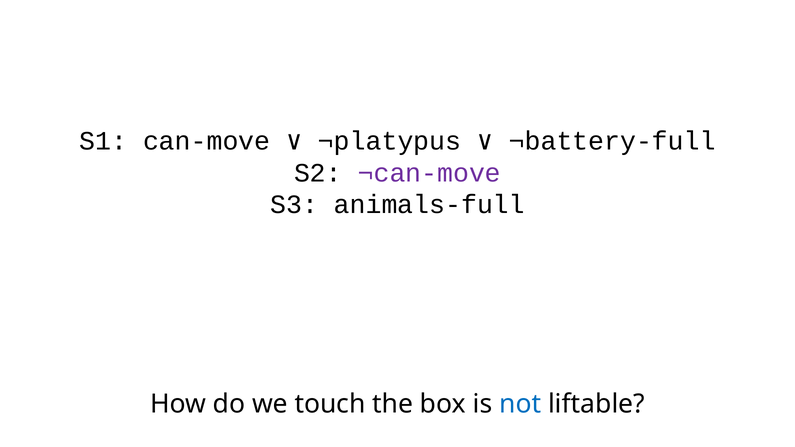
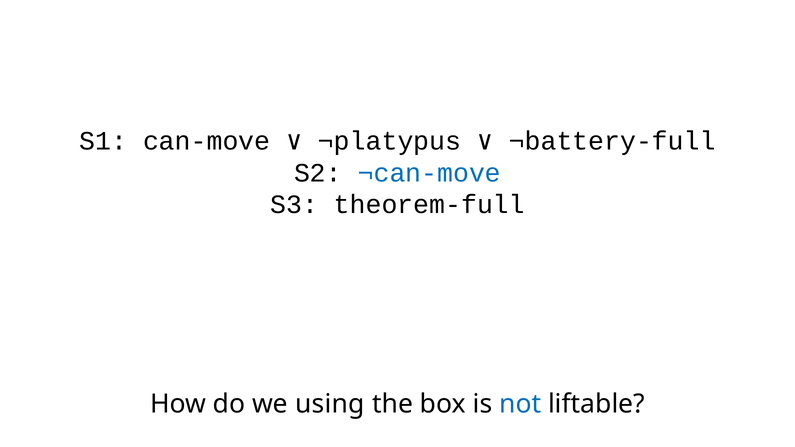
¬can-move colour: purple -> blue
animals-full: animals-full -> theorem-full
touch: touch -> using
